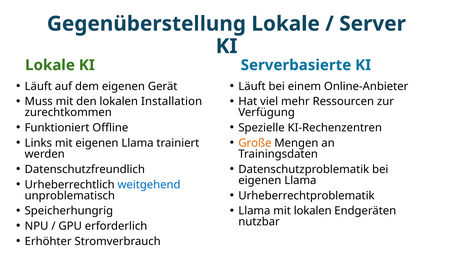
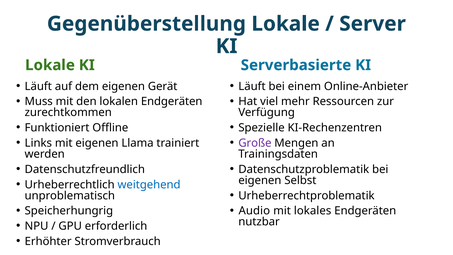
lokalen Installation: Installation -> Endgeräten
Große colour: orange -> purple
Llama at (300, 180): Llama -> Selbst
Llama at (254, 211): Llama -> Audio
mit lokalen: lokalen -> lokales
